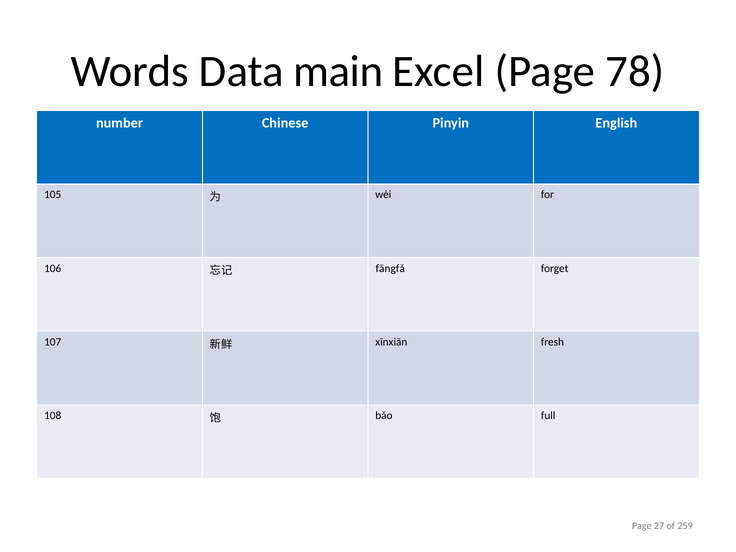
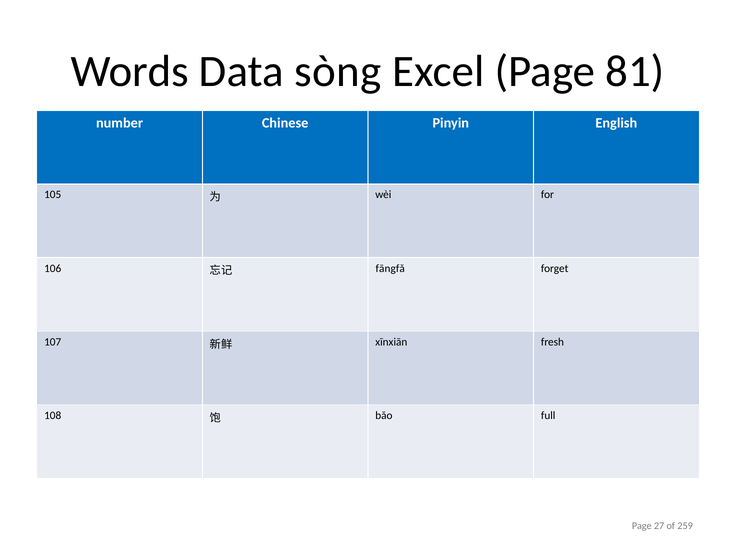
main: main -> sòng
78: 78 -> 81
